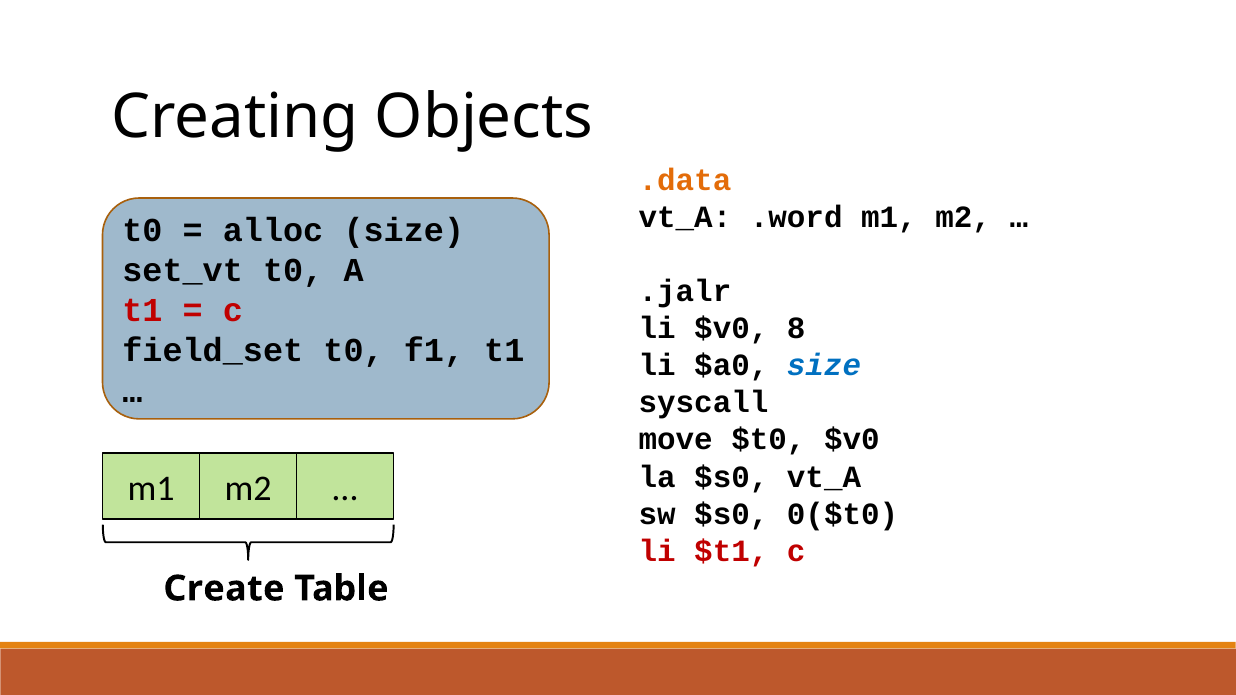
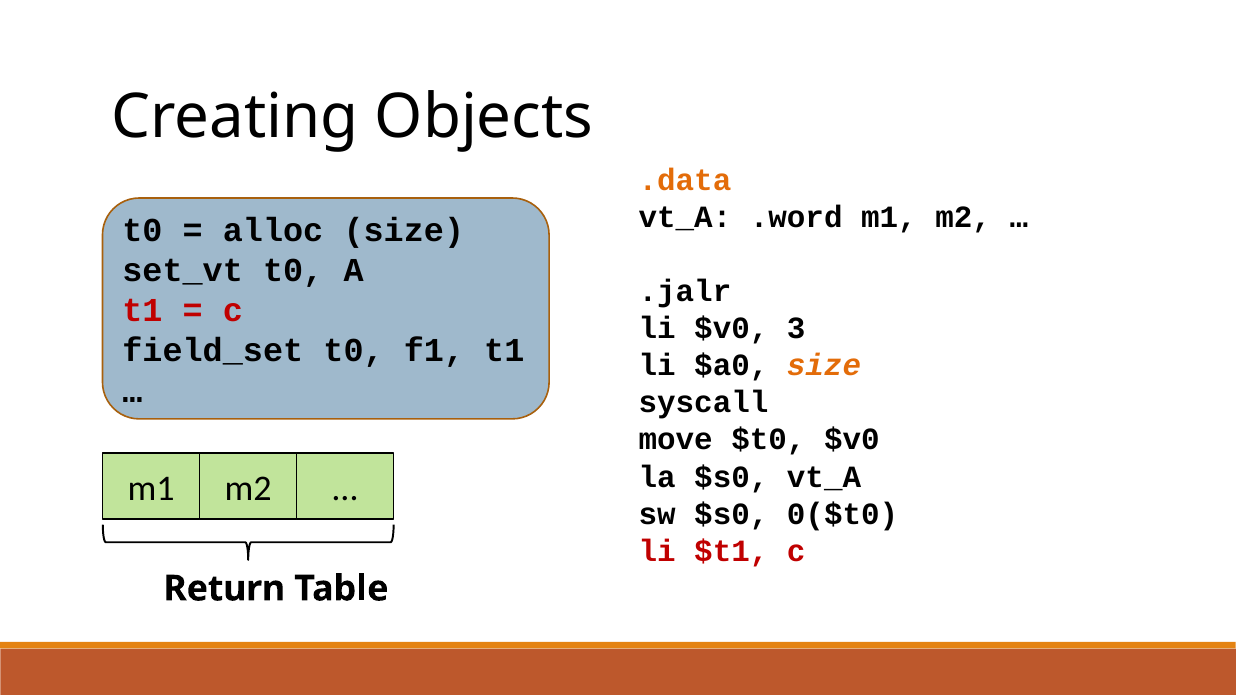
8: 8 -> 3
size at (824, 366) colour: blue -> orange
Create: Create -> Return
